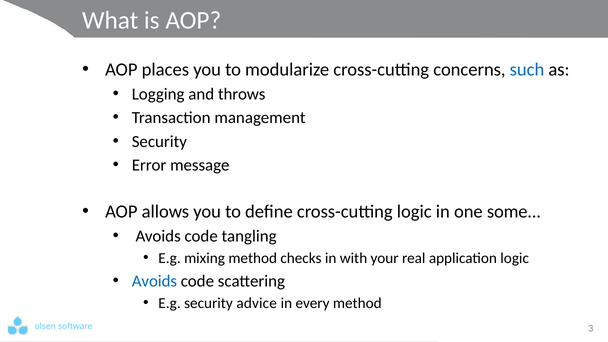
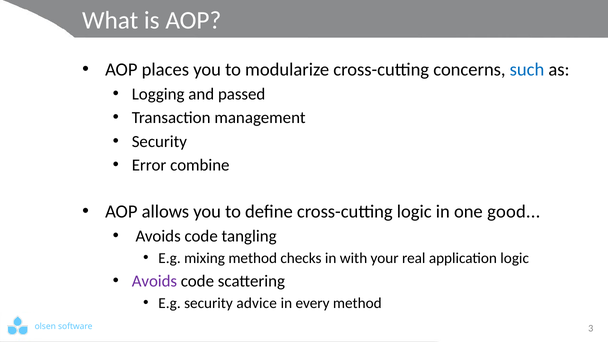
throws: throws -> passed
message: message -> combine
some: some -> good
Avoids at (154, 281) colour: blue -> purple
